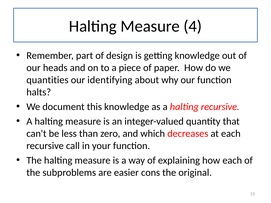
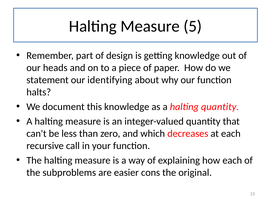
4: 4 -> 5
quantities: quantities -> statement
halting recursive: recursive -> quantity
